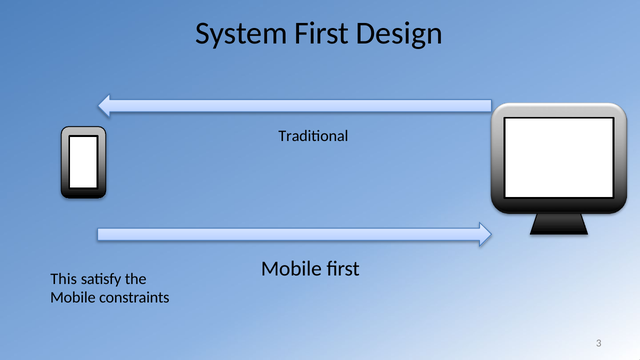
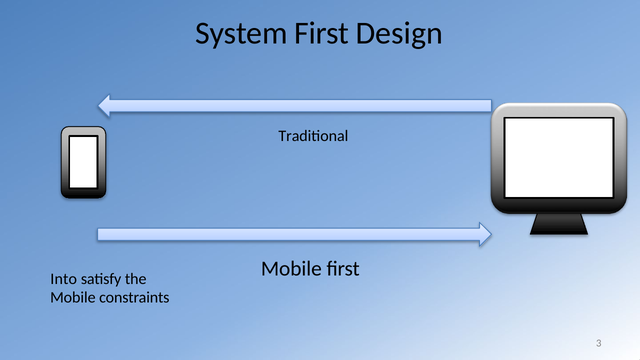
This: This -> Into
